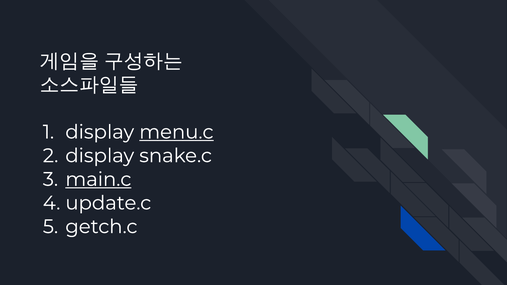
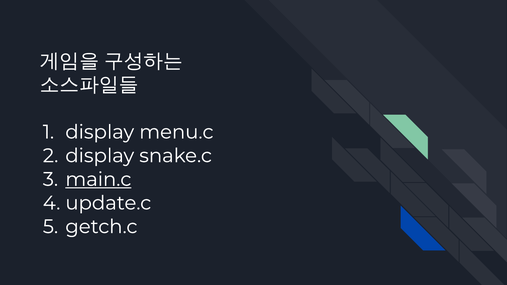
menu.c underline: present -> none
